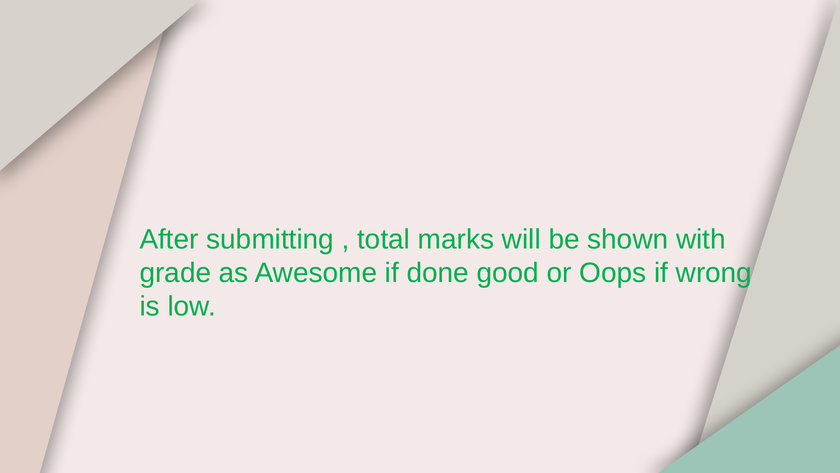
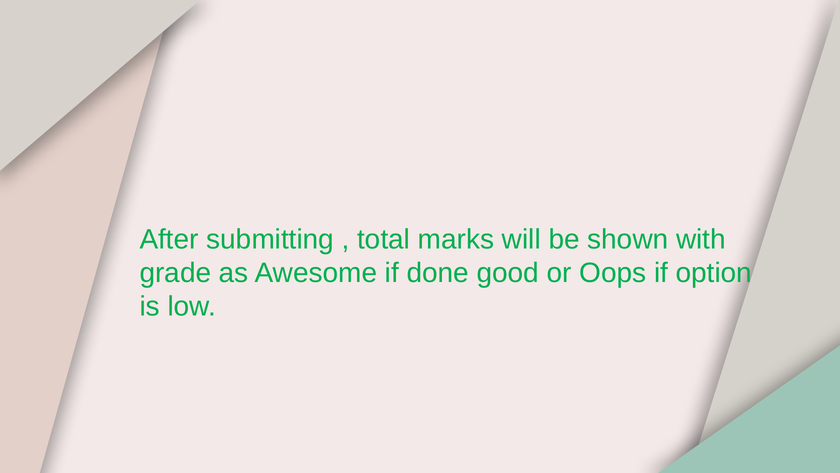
wrong: wrong -> option
